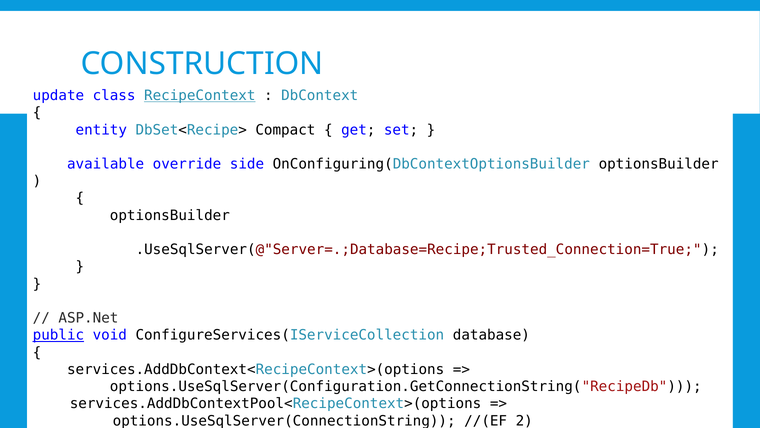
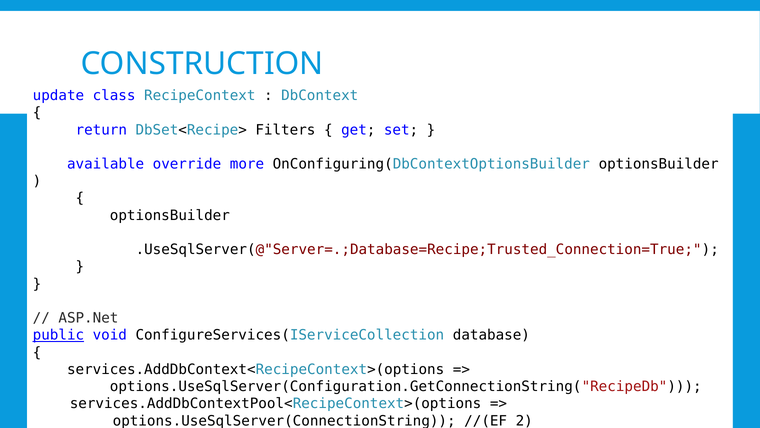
RecipeContext underline: present -> none
entity: entity -> return
Compact: Compact -> Filters
side: side -> more
